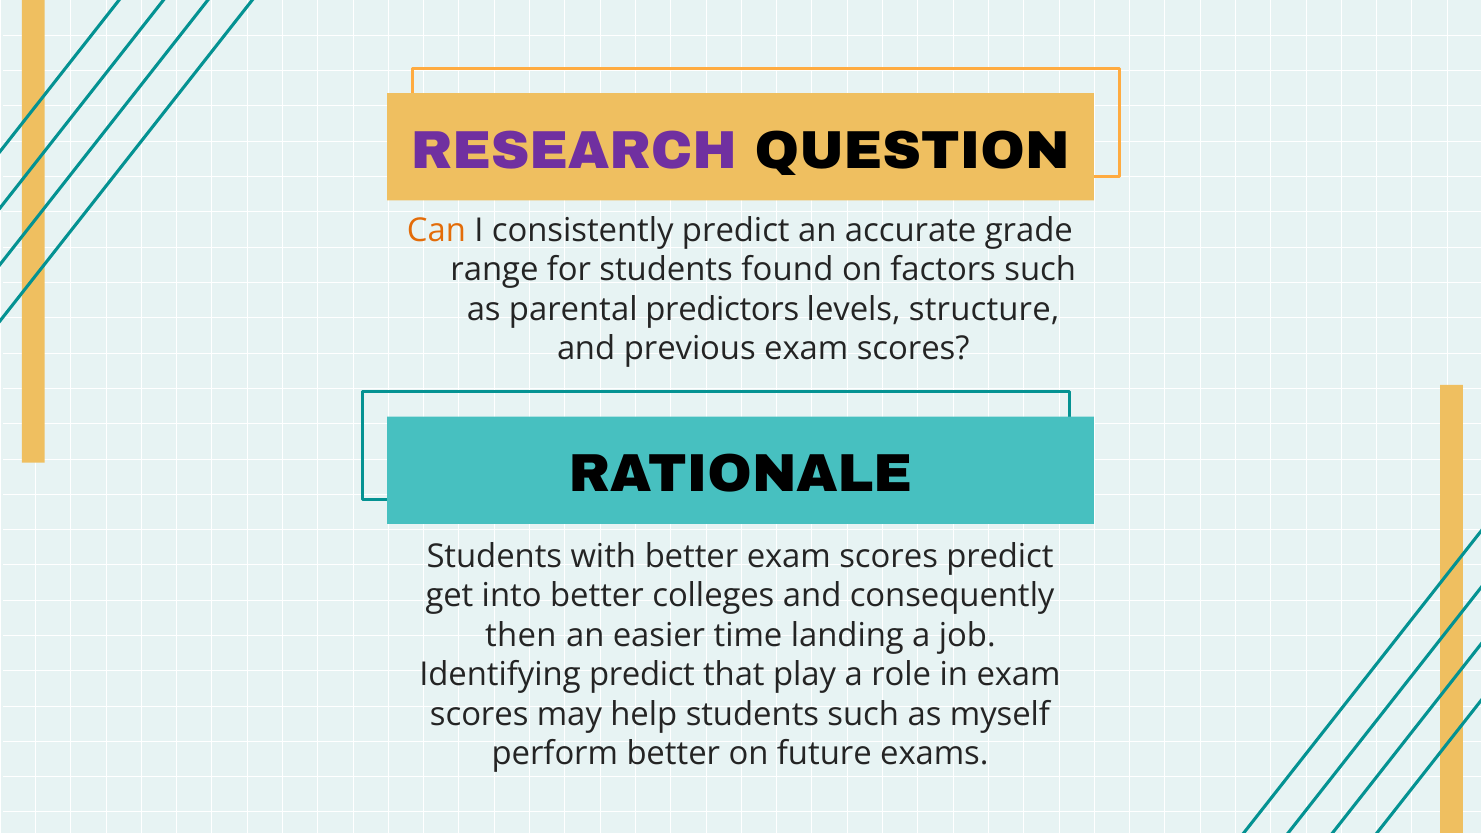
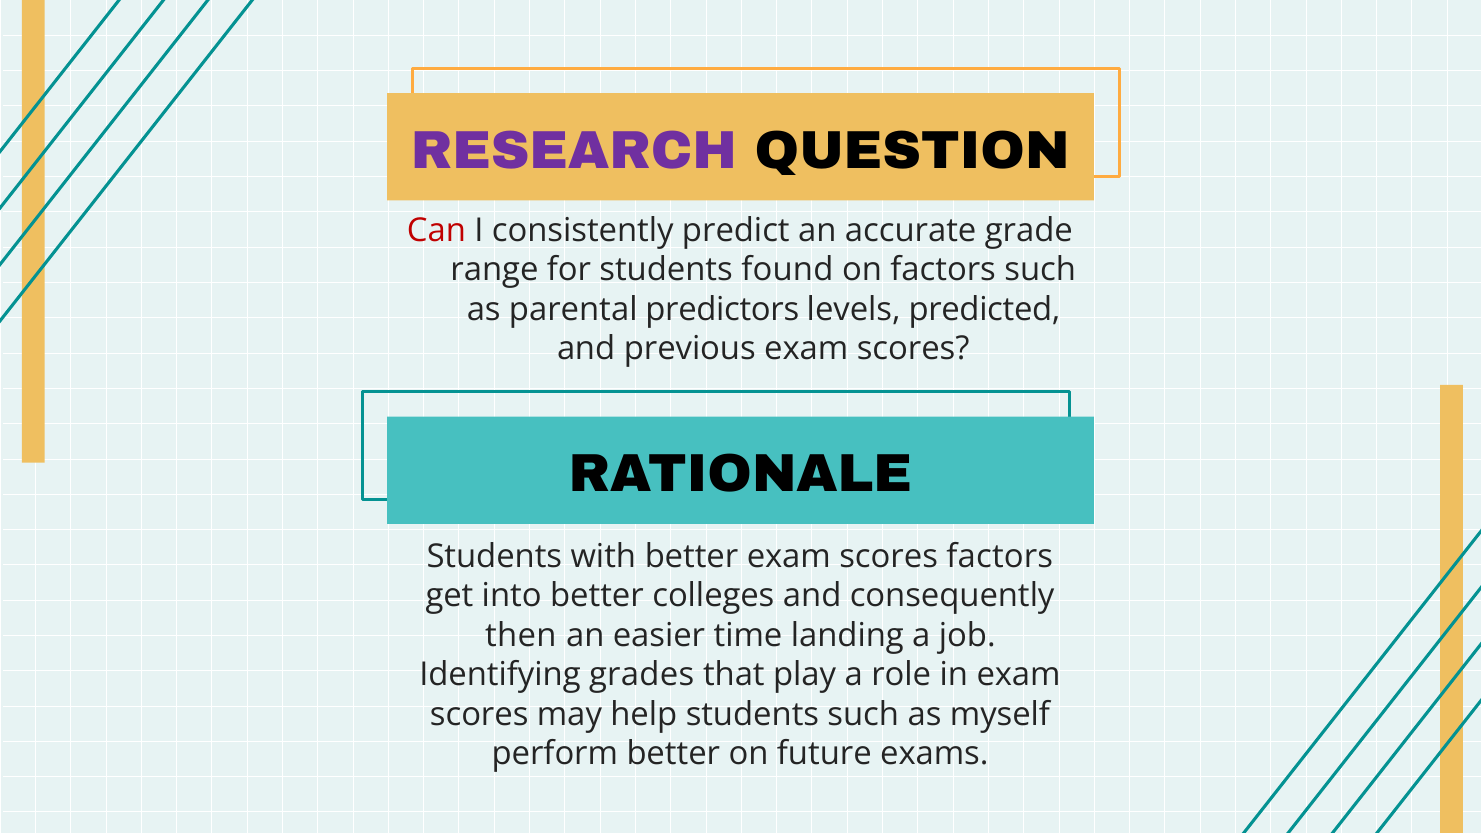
Can colour: orange -> red
structure: structure -> predicted
scores predict: predict -> factors
Identifying predict: predict -> grades
